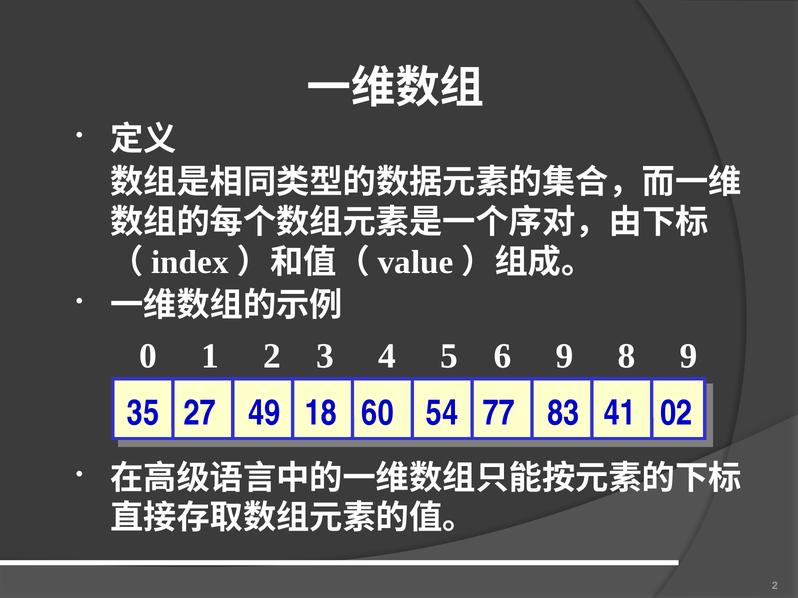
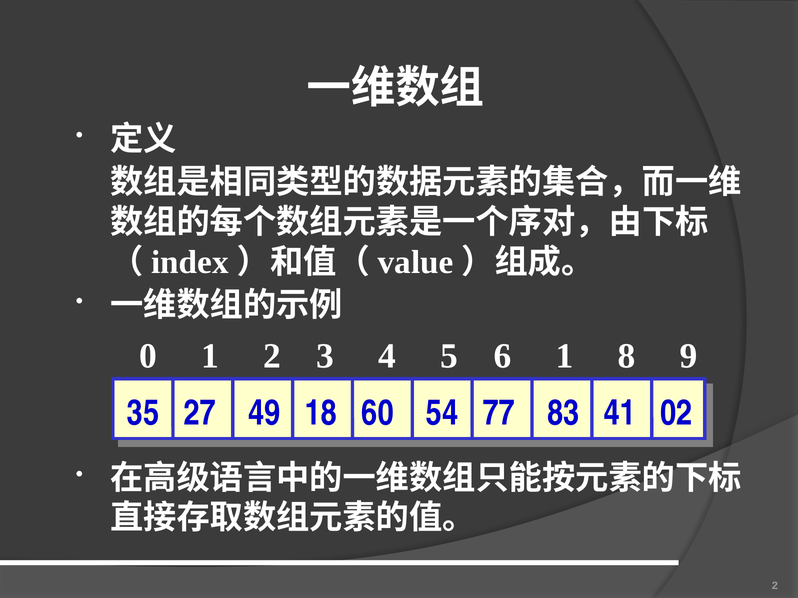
6 9: 9 -> 1
